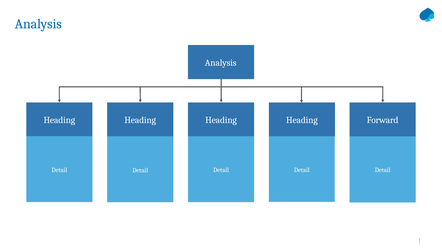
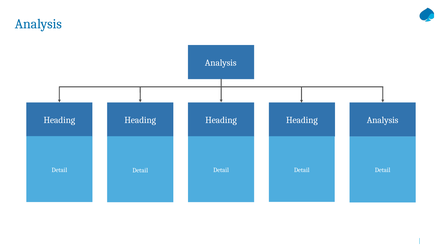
Heading Forward: Forward -> Analysis
